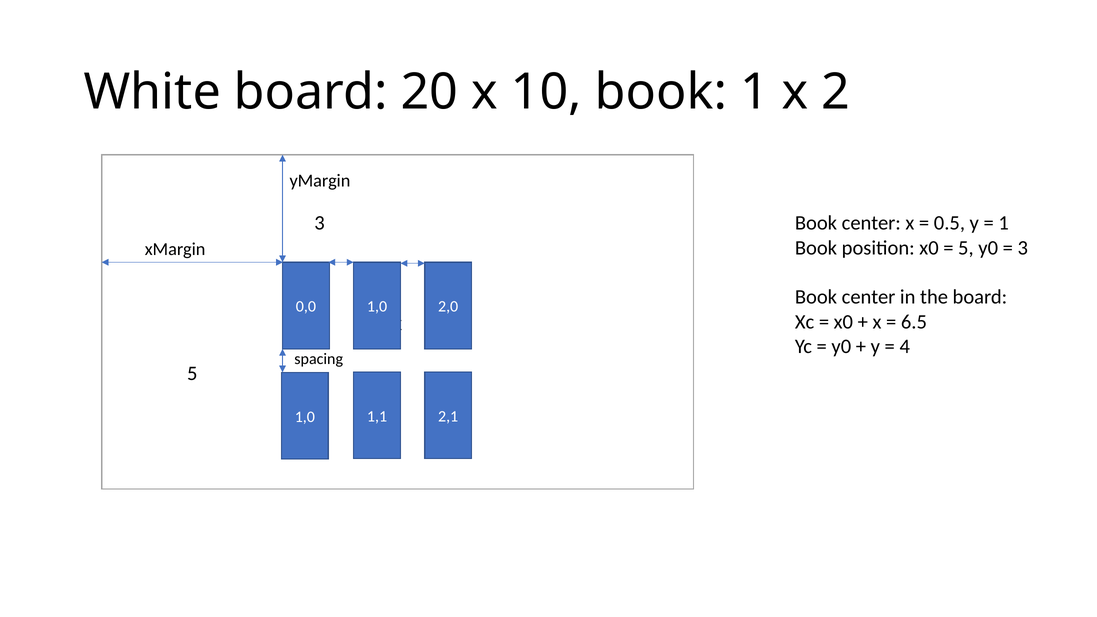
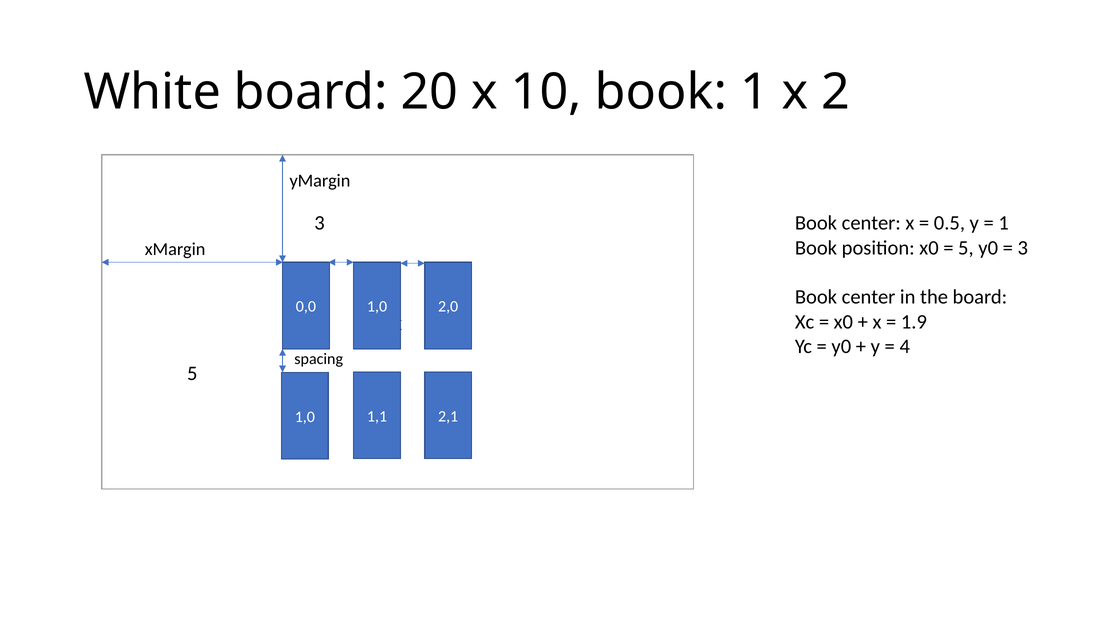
6.5: 6.5 -> 1.9
